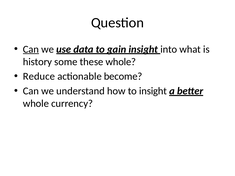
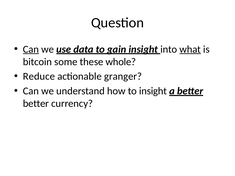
what underline: none -> present
history: history -> bitcoin
become: become -> granger
whole at (36, 104): whole -> better
